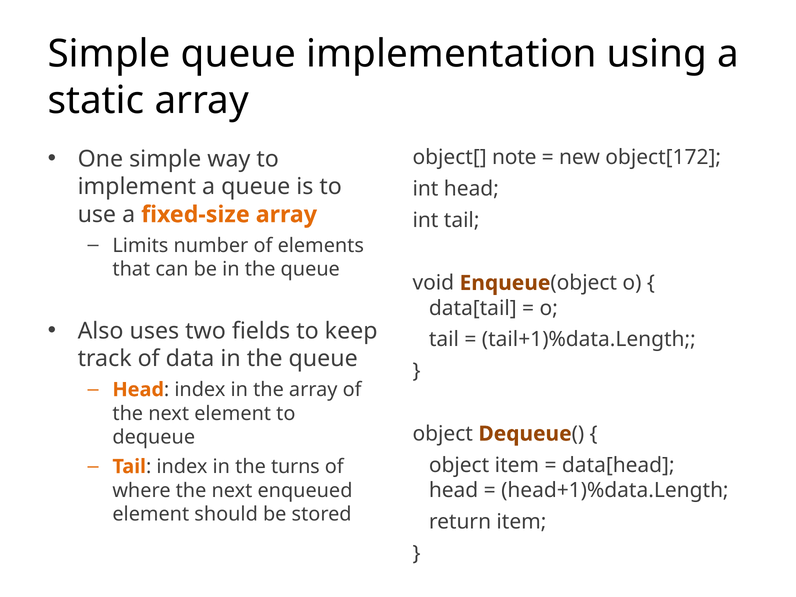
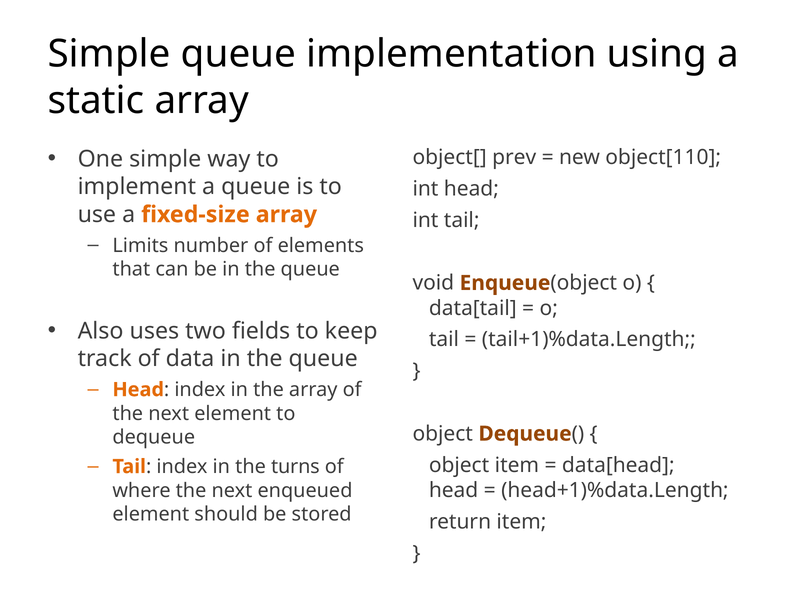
note: note -> prev
object[172: object[172 -> object[110
